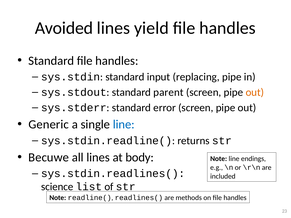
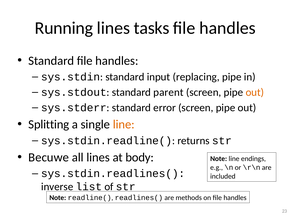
Avoided: Avoided -> Running
yield: yield -> tasks
Generic: Generic -> Splitting
line at (124, 125) colour: blue -> orange
science: science -> inverse
